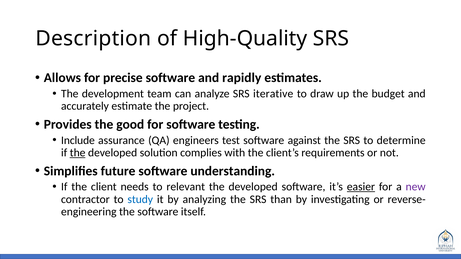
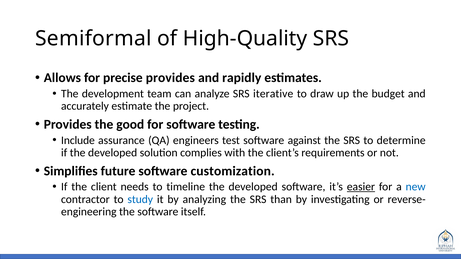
Description: Description -> Semiformal
precise software: software -> provides
the at (78, 153) underline: present -> none
understanding: understanding -> customization
relevant: relevant -> timeline
new colour: purple -> blue
